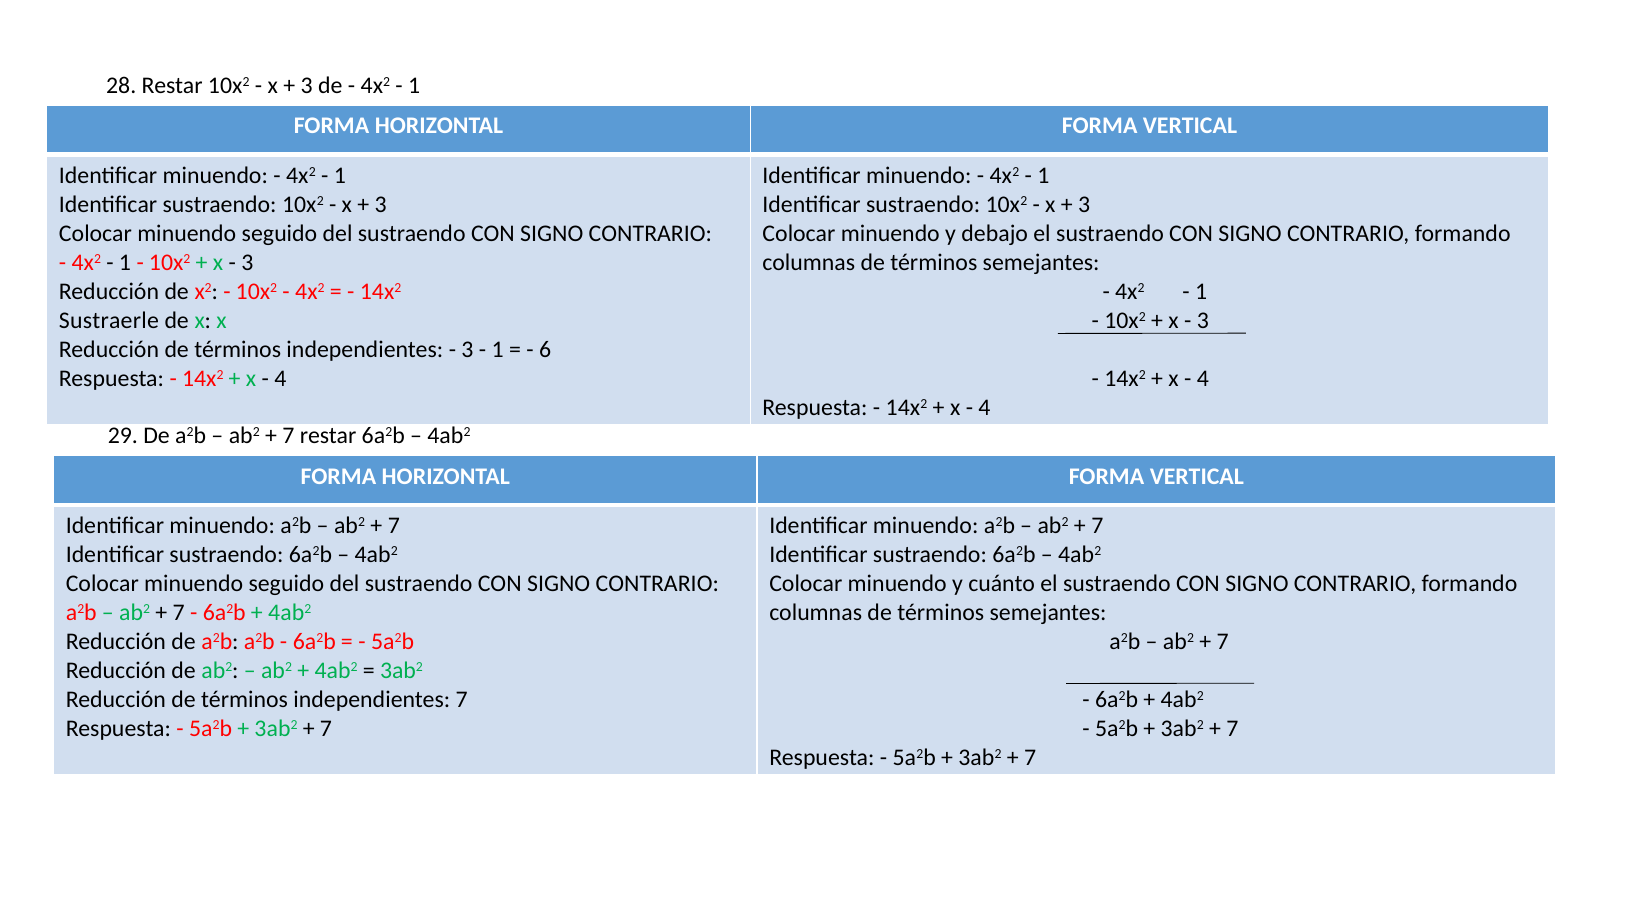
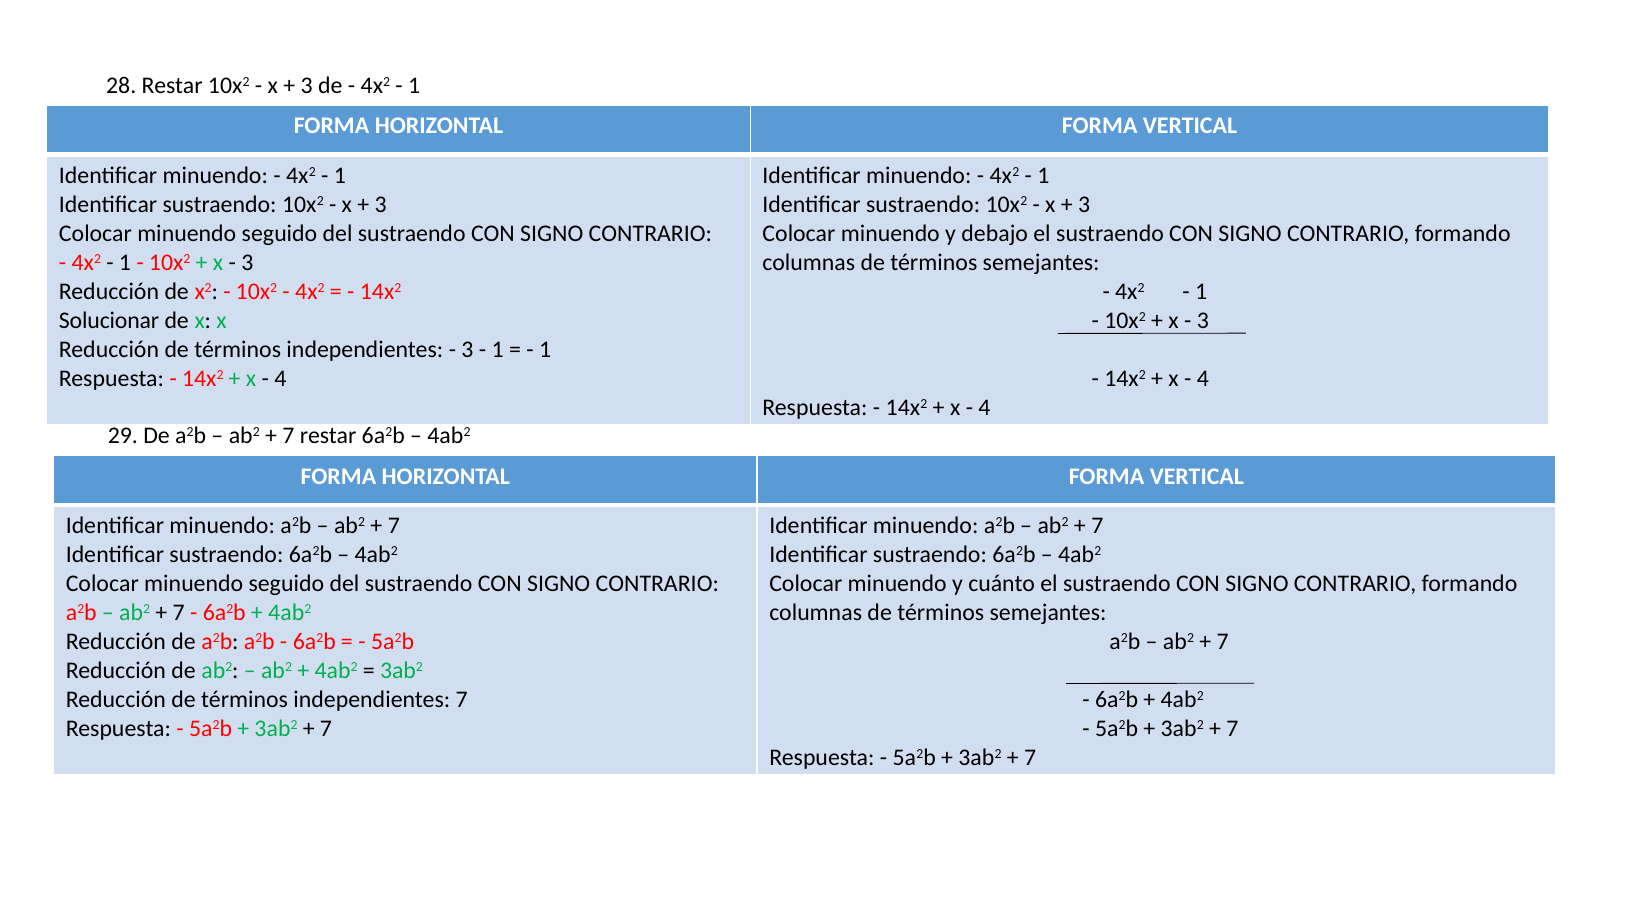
Sustraerle: Sustraerle -> Solucionar
6 at (545, 349): 6 -> 1
